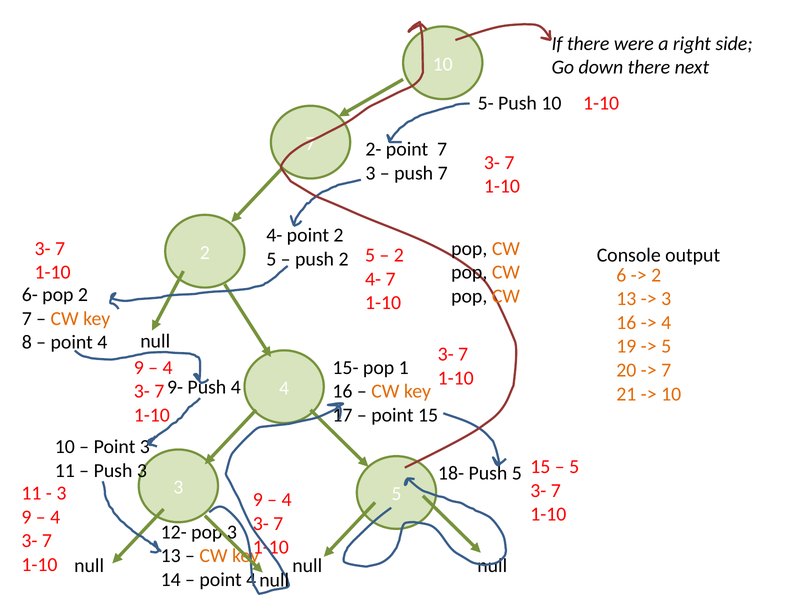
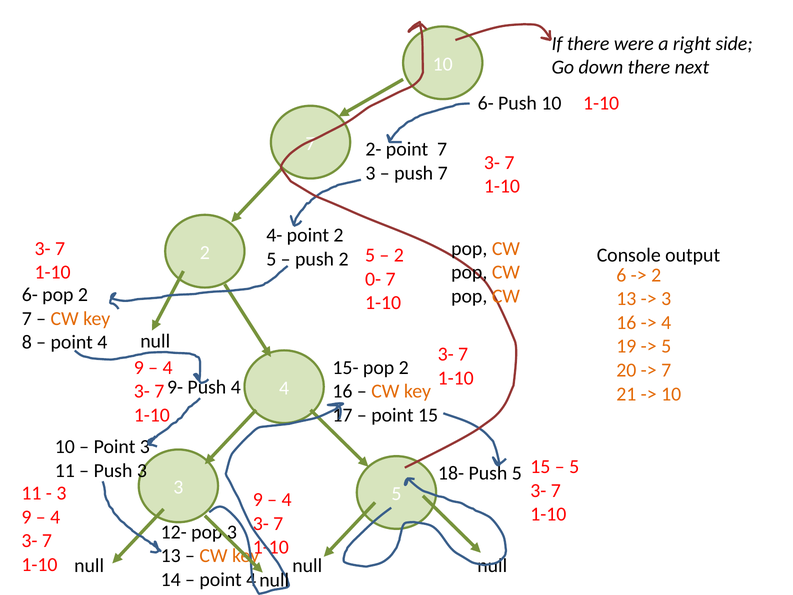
5- at (486, 103): 5- -> 6-
4- at (373, 279): 4- -> 0-
15- pop 1: 1 -> 2
